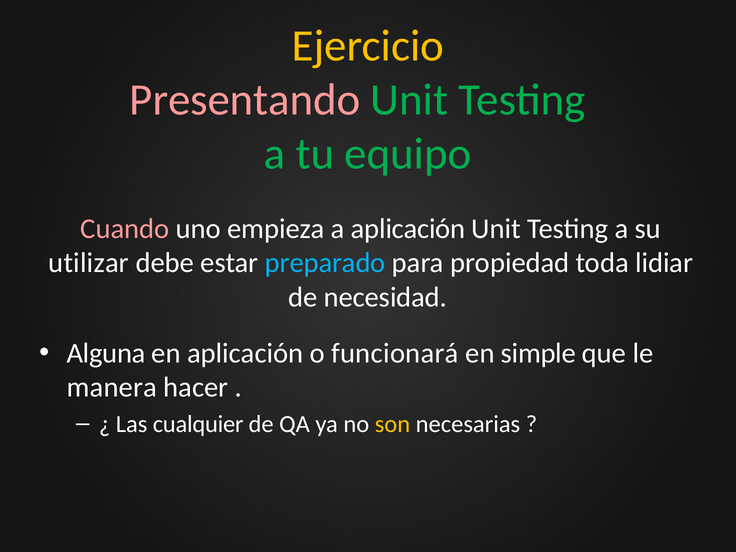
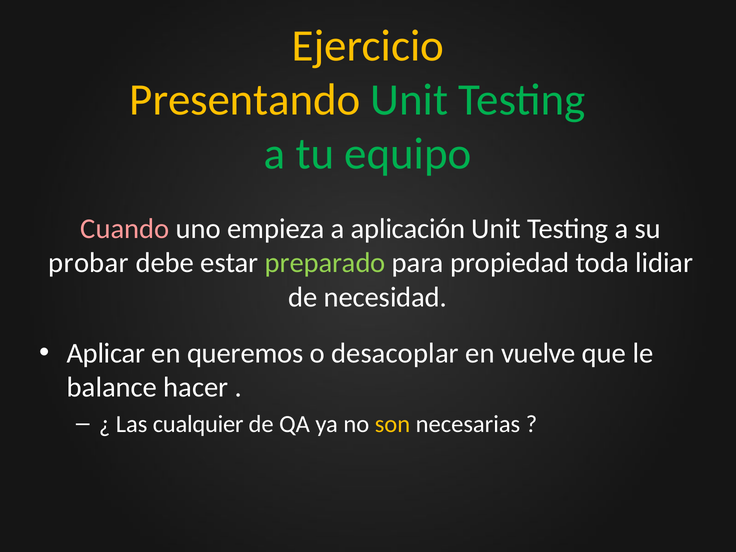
Presentando colour: pink -> yellow
utilizar: utilizar -> probar
preparado colour: light blue -> light green
Alguna: Alguna -> Aplicar
en aplicación: aplicación -> queremos
funcionará: funcionará -> desacoplar
simple: simple -> vuelve
manera: manera -> balance
